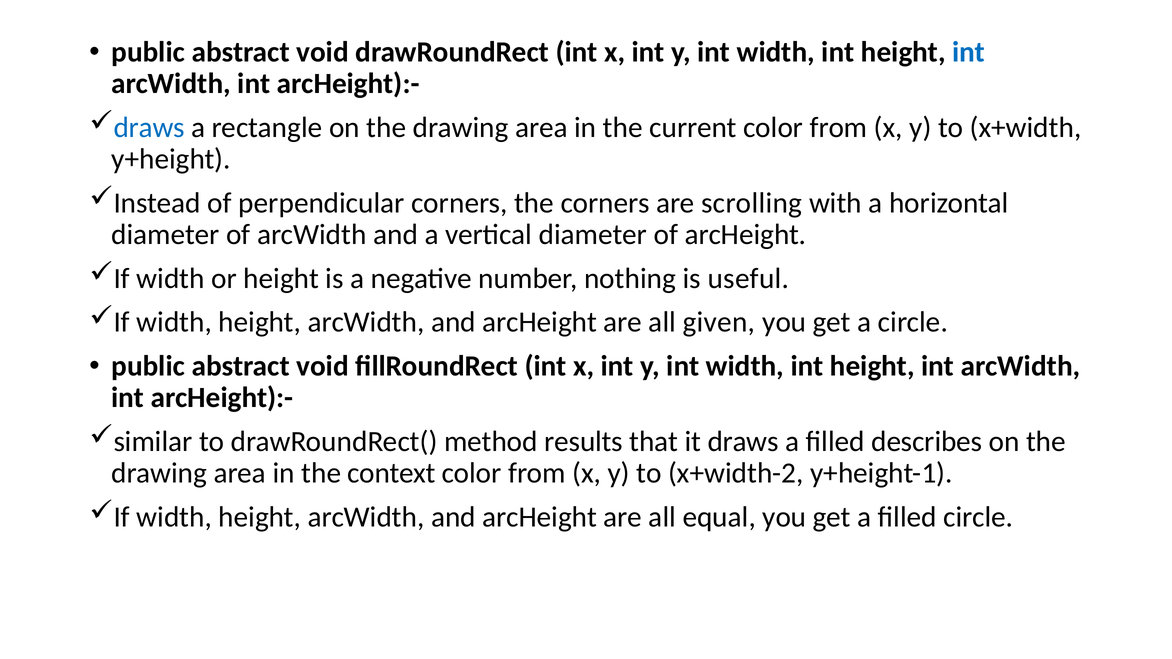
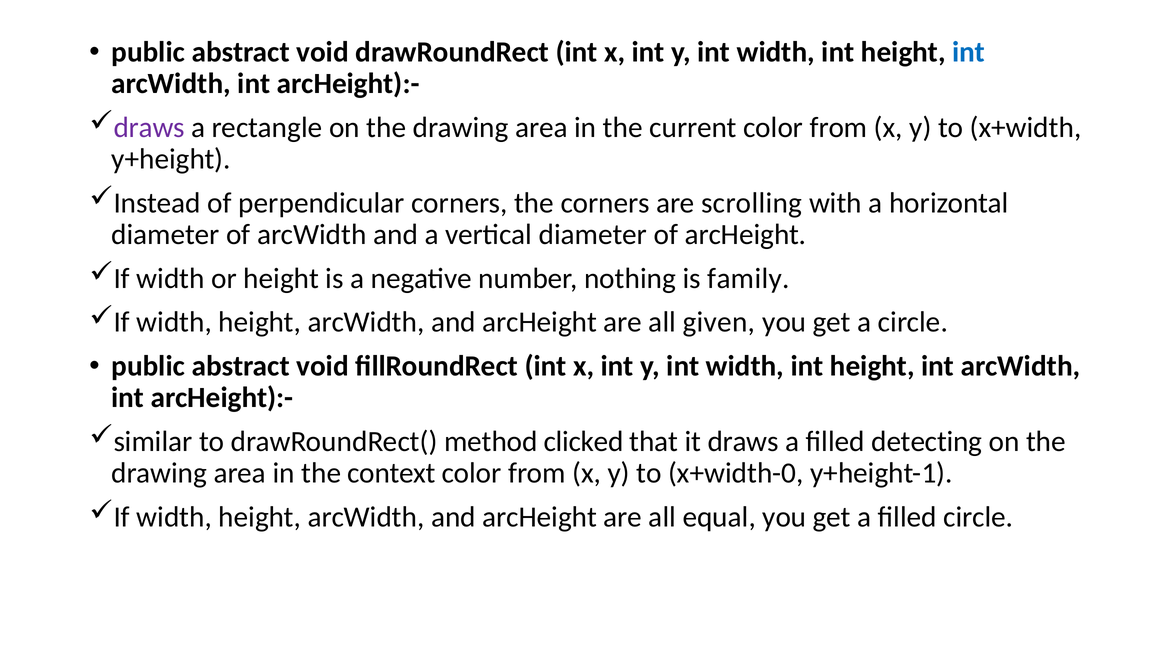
draws at (149, 128) colour: blue -> purple
useful: useful -> family
results: results -> clicked
describes: describes -> detecting
x+width-2: x+width-2 -> x+width-0
